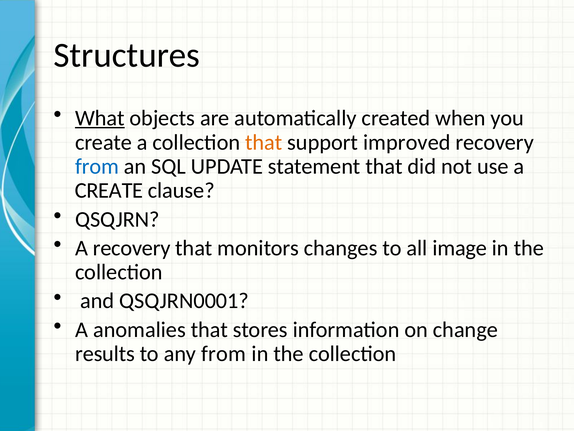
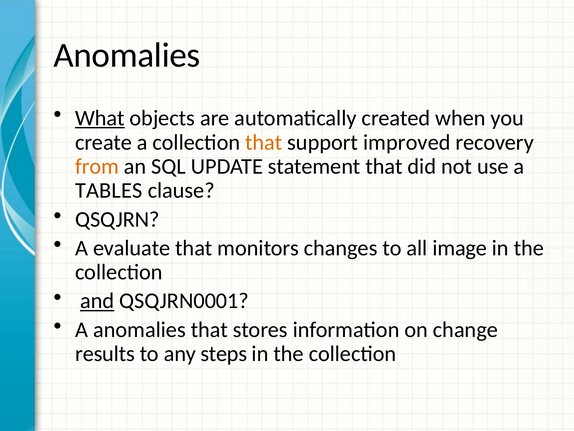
Structures at (127, 55): Structures -> Anomalies
from at (97, 166) colour: blue -> orange
CREATE at (109, 190): CREATE -> TABLES
A recovery: recovery -> evaluate
and underline: none -> present
any from: from -> steps
